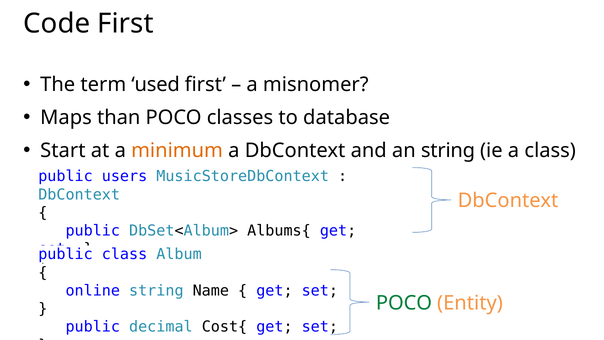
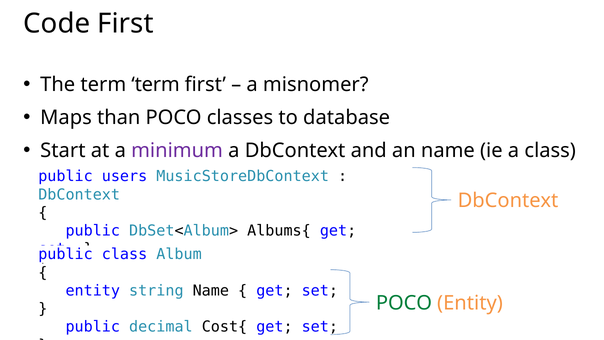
term used: used -> term
minimum colour: orange -> purple
an string: string -> name
online at (93, 290): online -> entity
